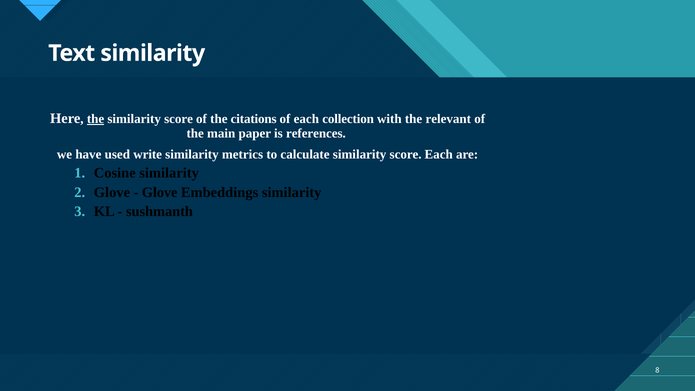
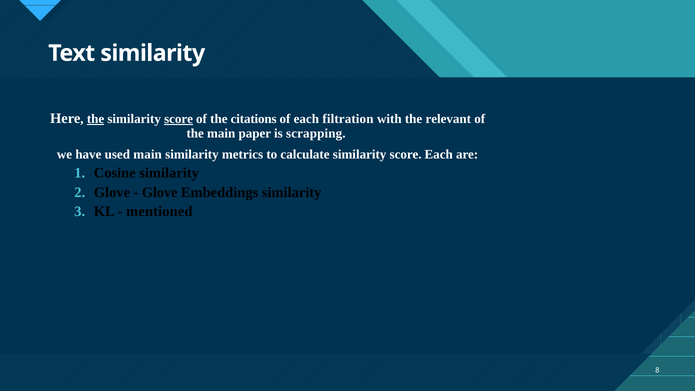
score at (179, 119) underline: none -> present
collection: collection -> filtration
references: references -> scrapping
used write: write -> main
sushmanth: sushmanth -> mentioned
